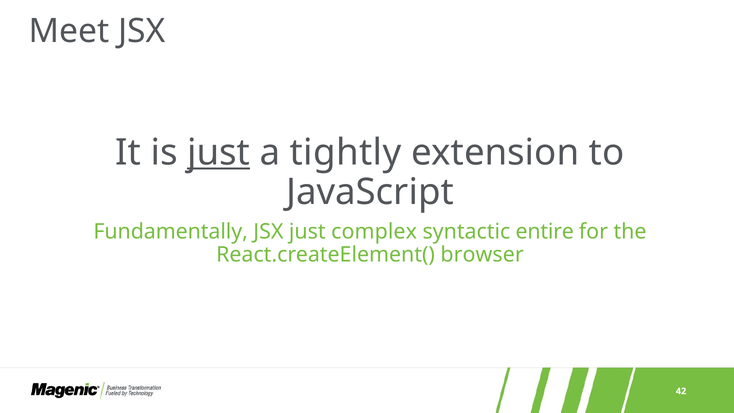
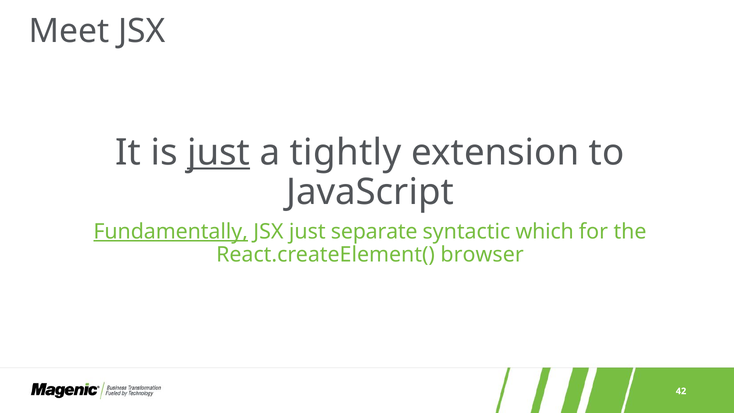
Fundamentally underline: none -> present
complex: complex -> separate
entire: entire -> which
